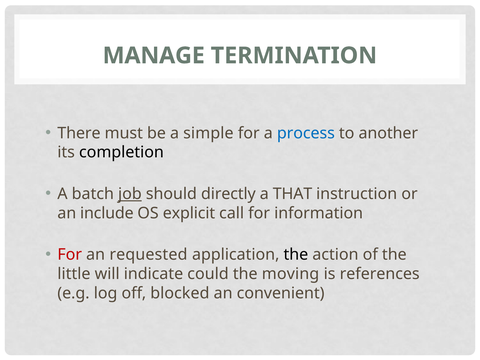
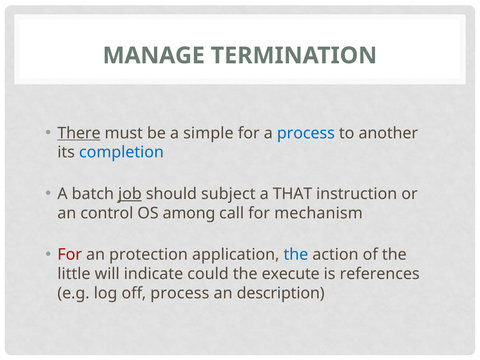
There underline: none -> present
completion colour: black -> blue
directly: directly -> subject
include: include -> control
explicit: explicit -> among
information: information -> mechanism
requested: requested -> protection
the at (296, 255) colour: black -> blue
moving: moving -> execute
off blocked: blocked -> process
convenient: convenient -> description
